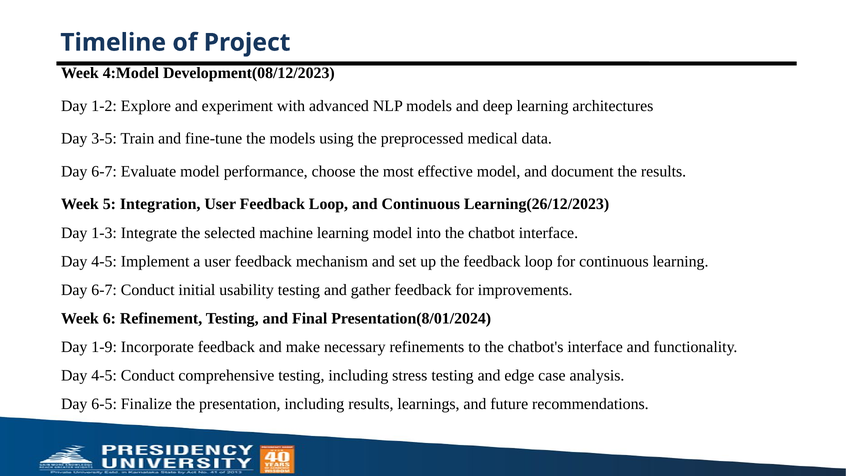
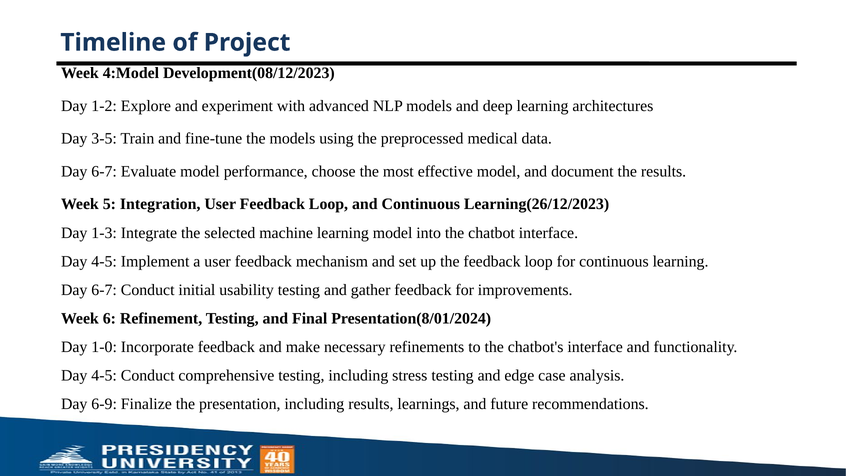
1-9: 1-9 -> 1-0
6-5: 6-5 -> 6-9
